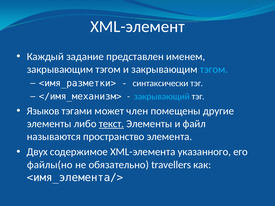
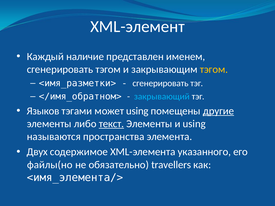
задание: задание -> наличие
закрывающим at (60, 70): закрывающим -> сгенерировать
тэгом at (214, 70) colour: light blue -> yellow
синтаксически at (160, 83): синтаксически -> сгенерировать
</имя_механизм>: </имя_механизм> -> </имя_обратном>
может член: член -> using
другие underline: none -> present
и файл: файл -> using
пространство: пространство -> пространства
